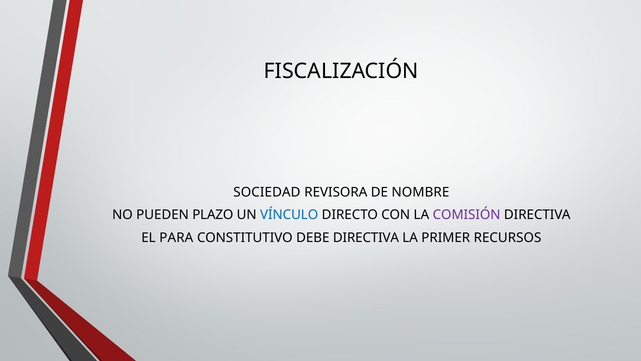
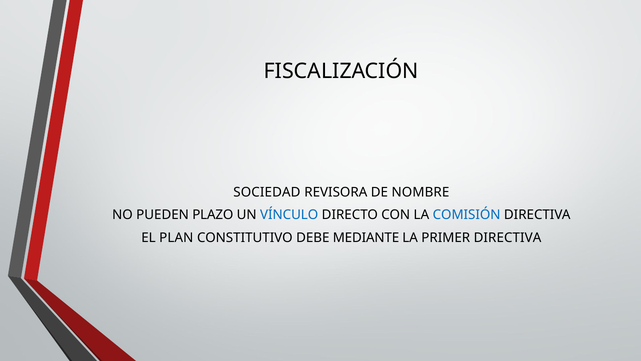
COMISIÓN colour: purple -> blue
PARA: PARA -> PLAN
DEBE DIRECTIVA: DIRECTIVA -> MEDIANTE
PRIMER RECURSOS: RECURSOS -> DIRECTIVA
